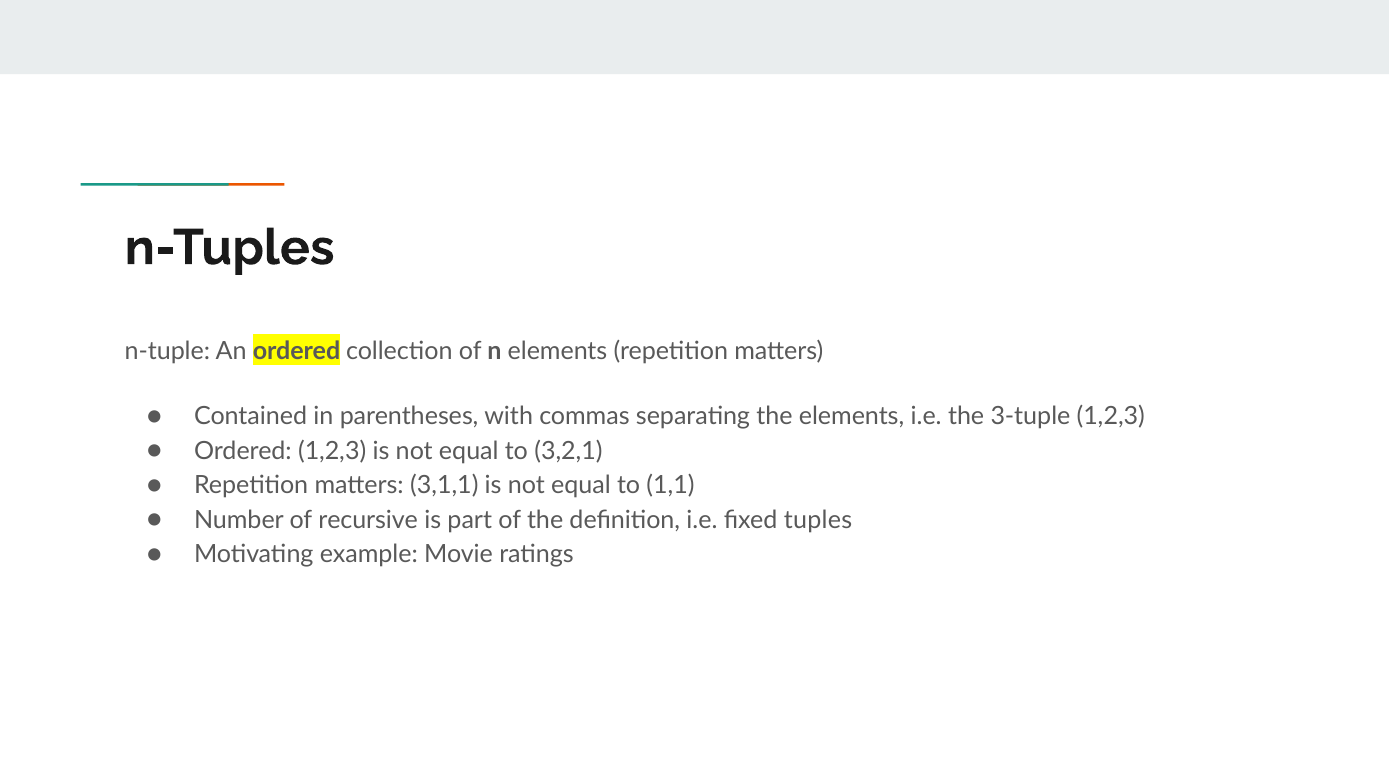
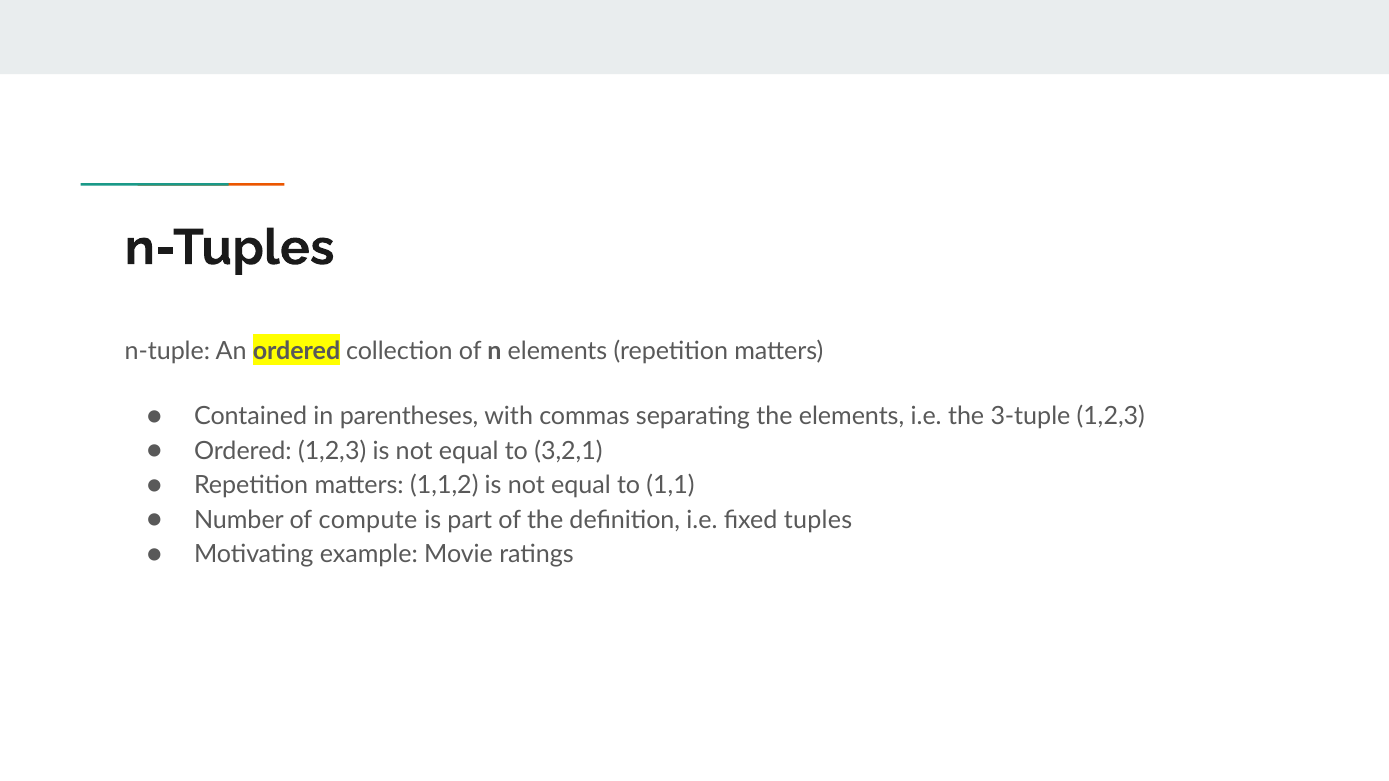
3,1,1: 3,1,1 -> 1,1,2
recursive: recursive -> compute
